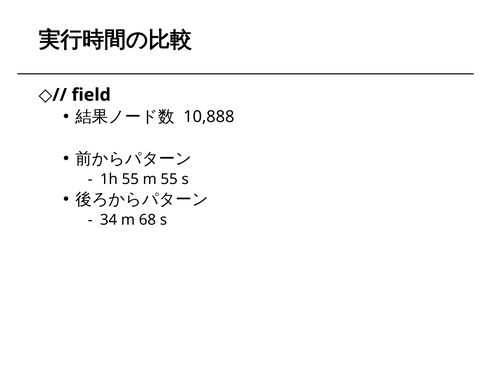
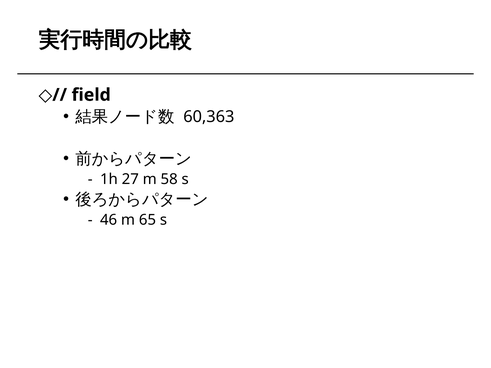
10,888: 10,888 -> 60,363
1h 55: 55 -> 27
m 55: 55 -> 58
34: 34 -> 46
68: 68 -> 65
